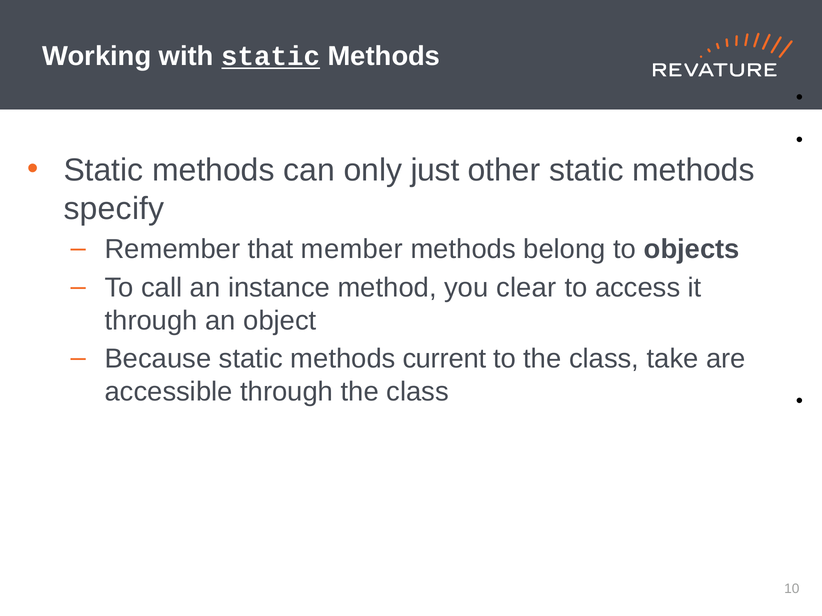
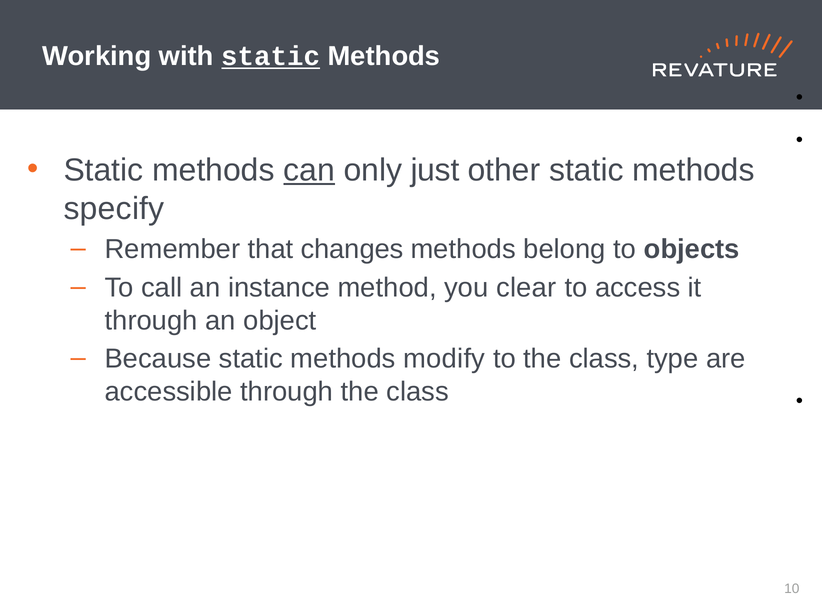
can at (309, 170) underline: none -> present
member: member -> changes
current: current -> modify
take: take -> type
